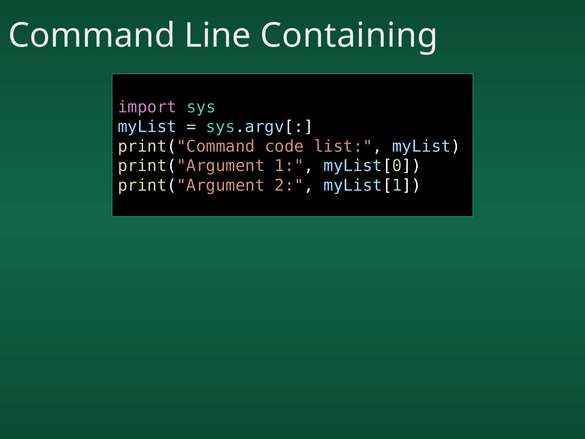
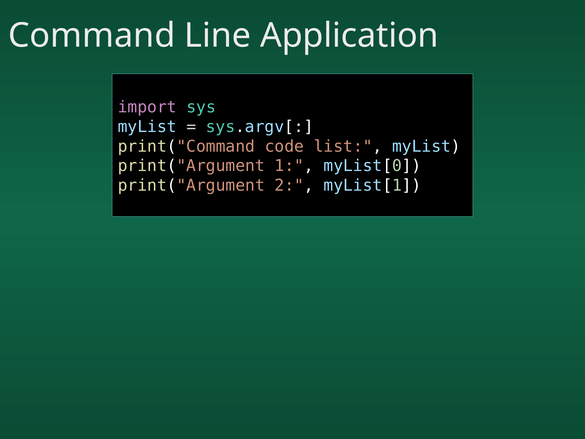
Containing: Containing -> Application
